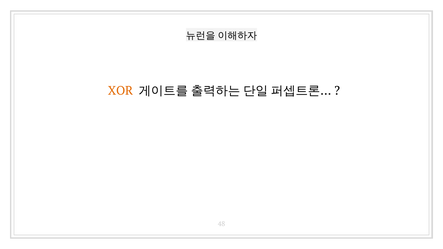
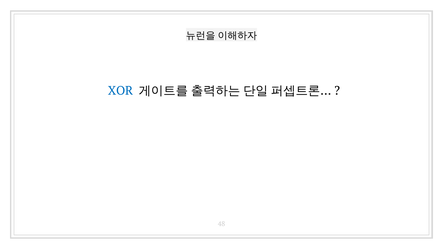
XOR colour: orange -> blue
